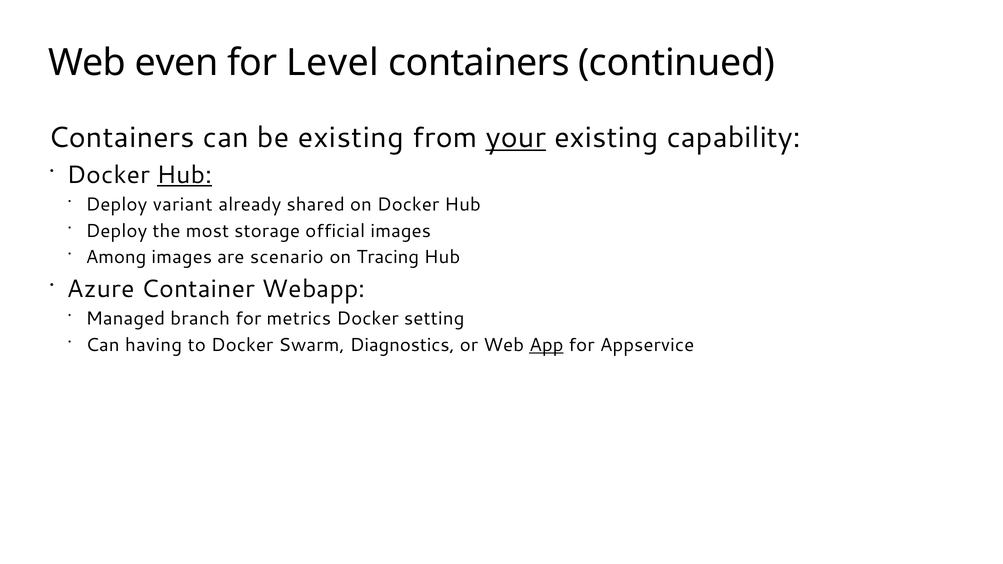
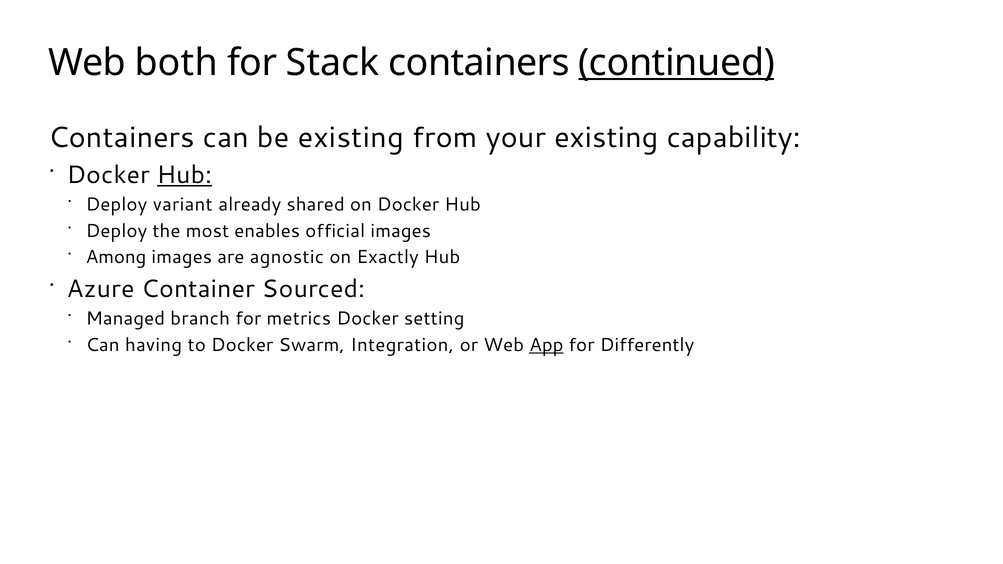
even: even -> both
Level: Level -> Stack
continued underline: none -> present
your underline: present -> none
storage: storage -> enables
scenario: scenario -> agnostic
Tracing: Tracing -> Exactly
Webapp: Webapp -> Sourced
Diagnostics: Diagnostics -> Integration
Appservice: Appservice -> Differently
